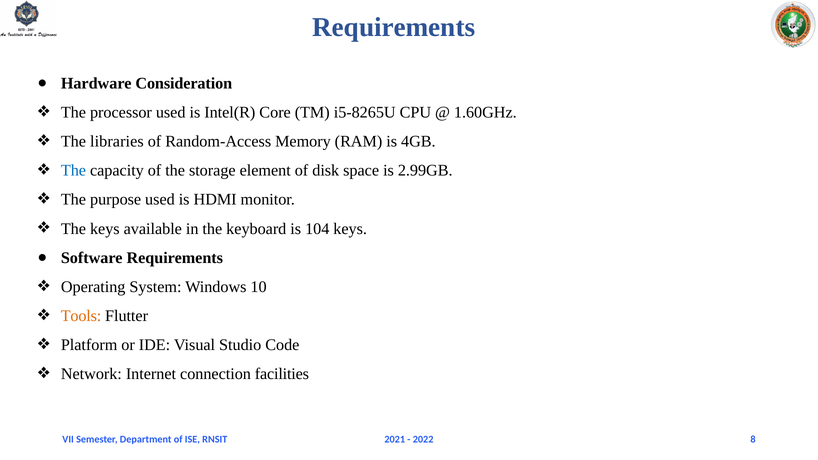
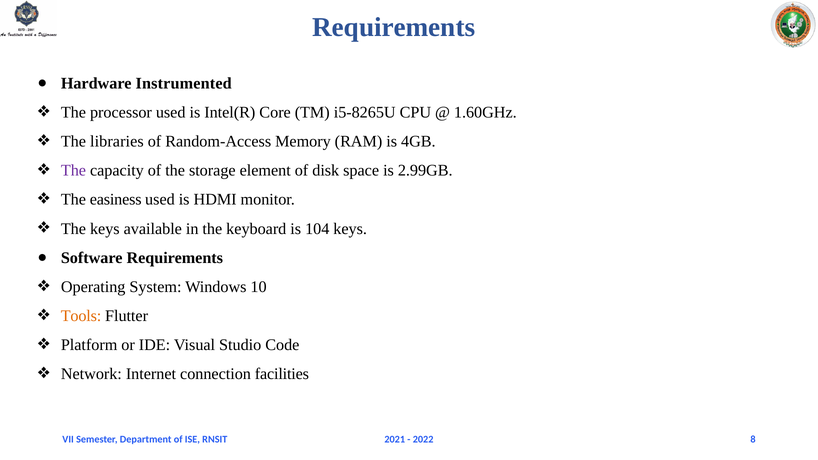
Consideration: Consideration -> Instrumented
The at (73, 171) colour: blue -> purple
purpose: purpose -> easiness
